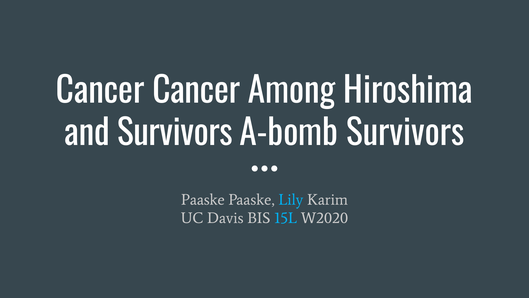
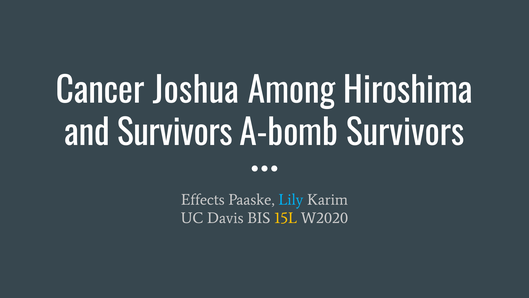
Cancer Cancer: Cancer -> Joshua
Paaske at (203, 199): Paaske -> Effects
15L colour: light blue -> yellow
